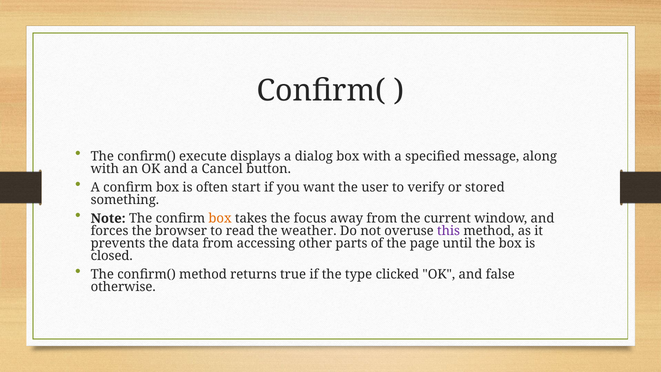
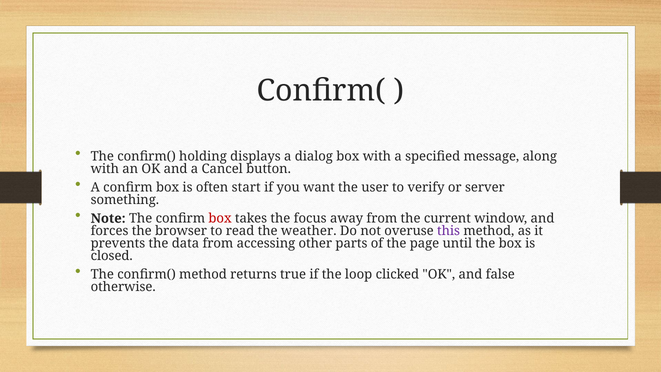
execute: execute -> holding
stored: stored -> server
box at (220, 218) colour: orange -> red
type: type -> loop
